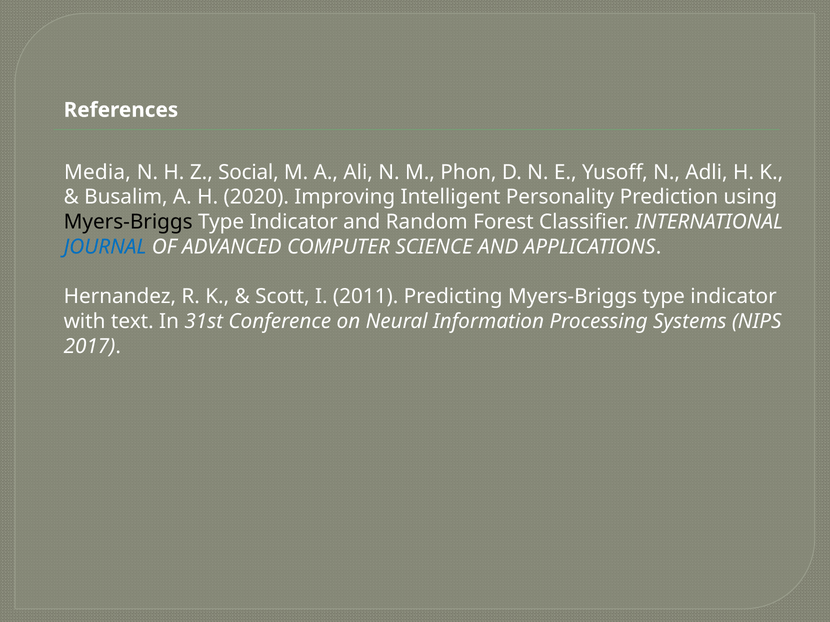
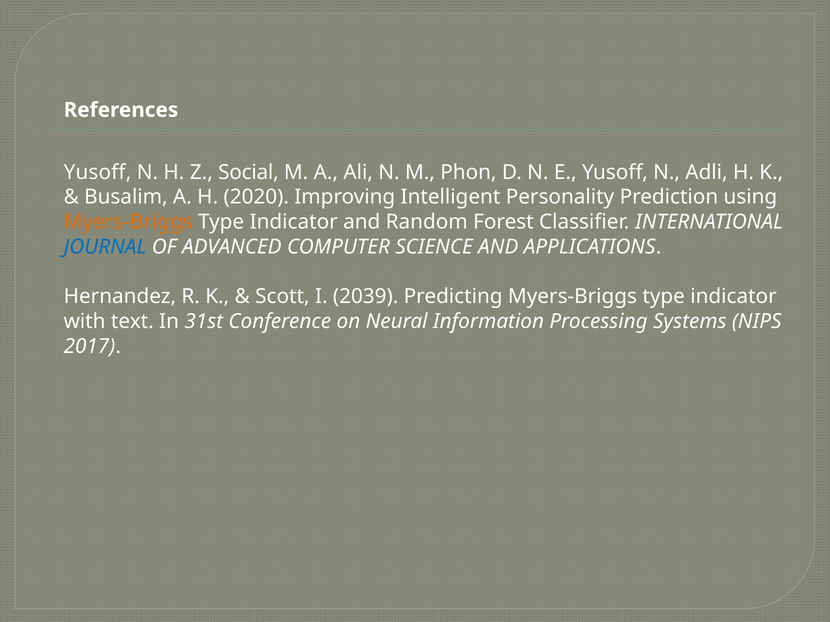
Media at (97, 172): Media -> Yusoff
Myers-Briggs at (128, 222) colour: black -> orange
2011: 2011 -> 2039
